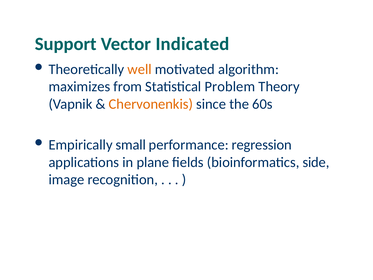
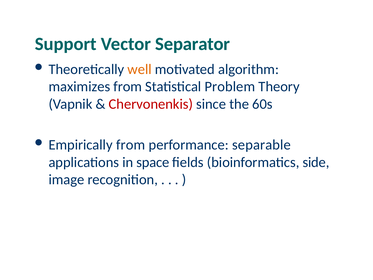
Indicated: Indicated -> Separator
Chervonenkis colour: orange -> red
Empirically small: small -> from
regression: regression -> separable
plane: plane -> space
